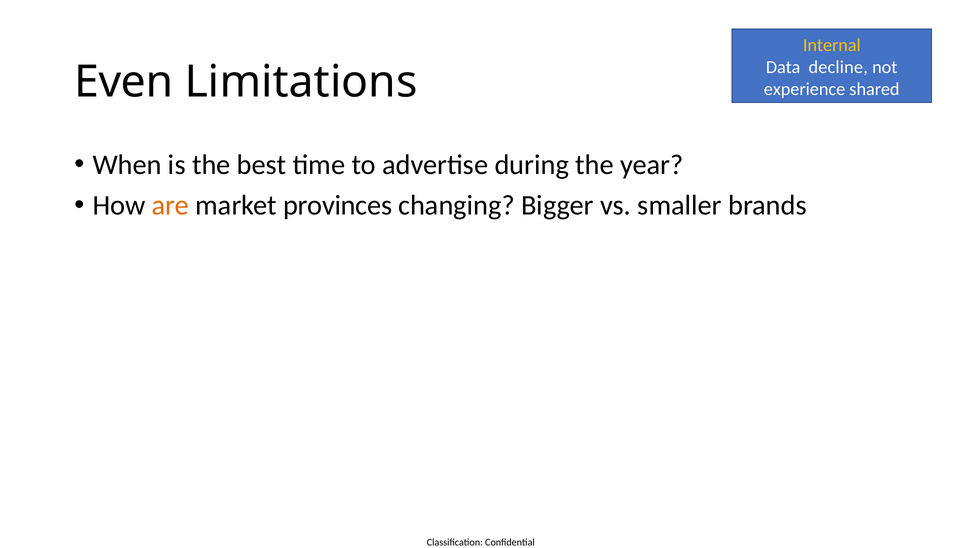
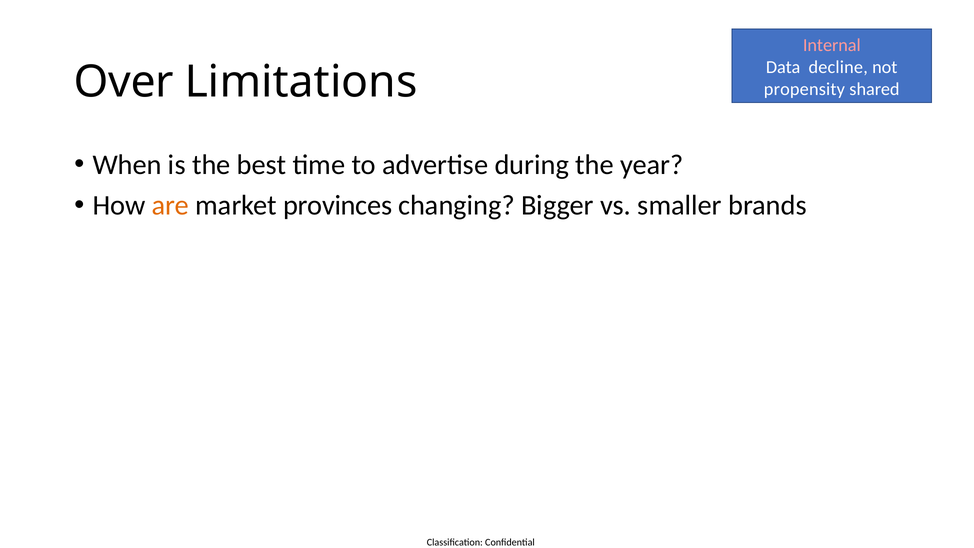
Internal colour: yellow -> pink
Even: Even -> Over
experience: experience -> propensity
